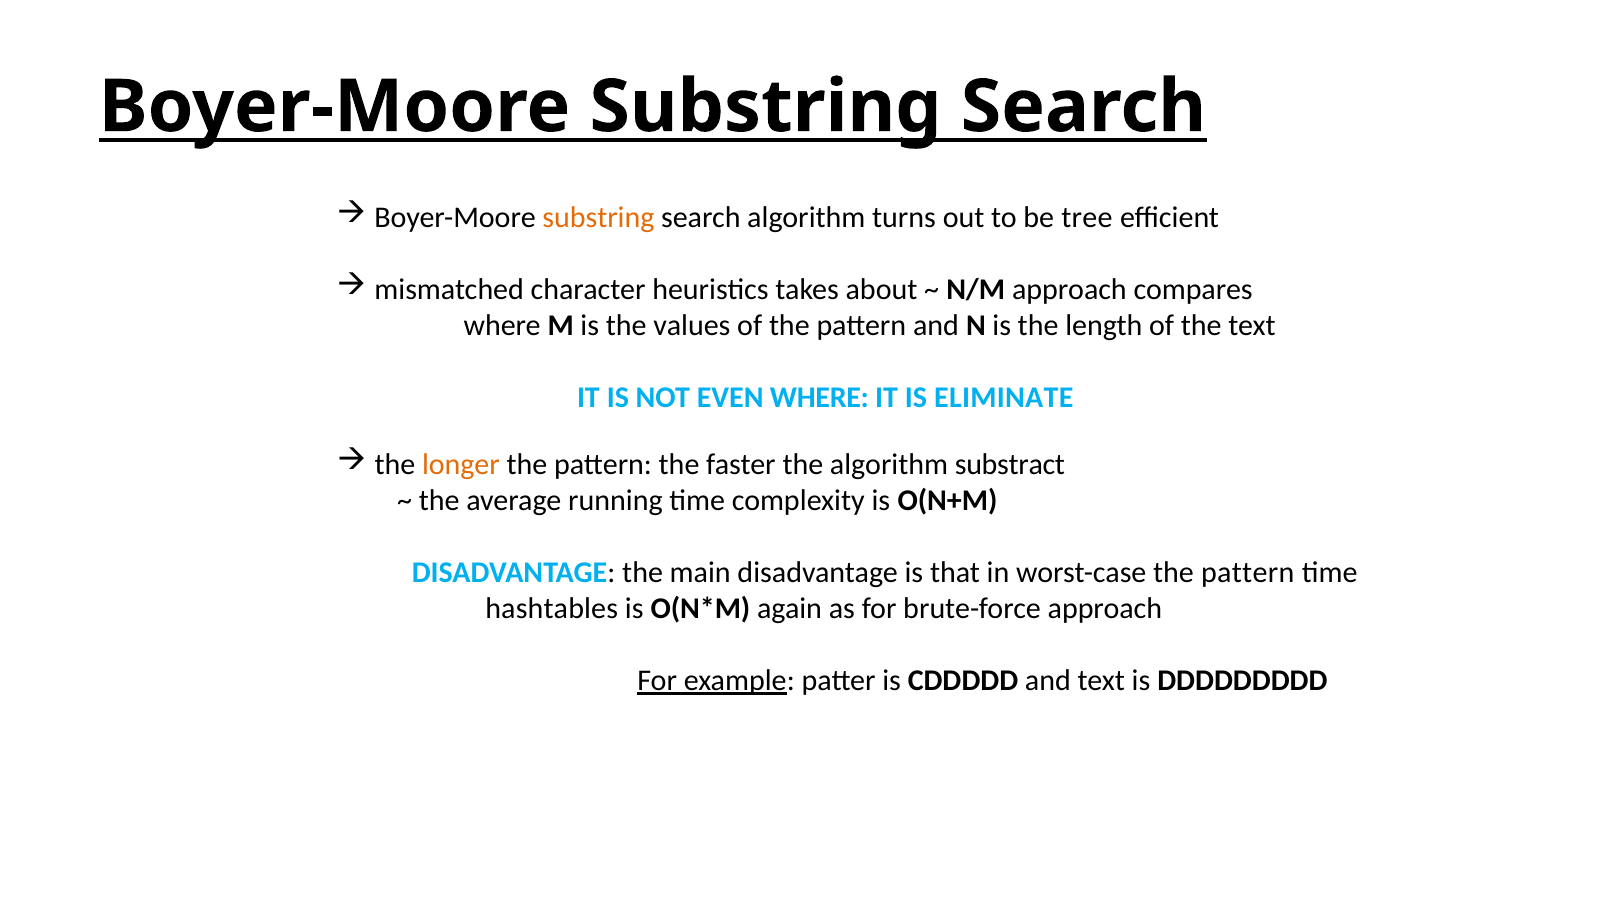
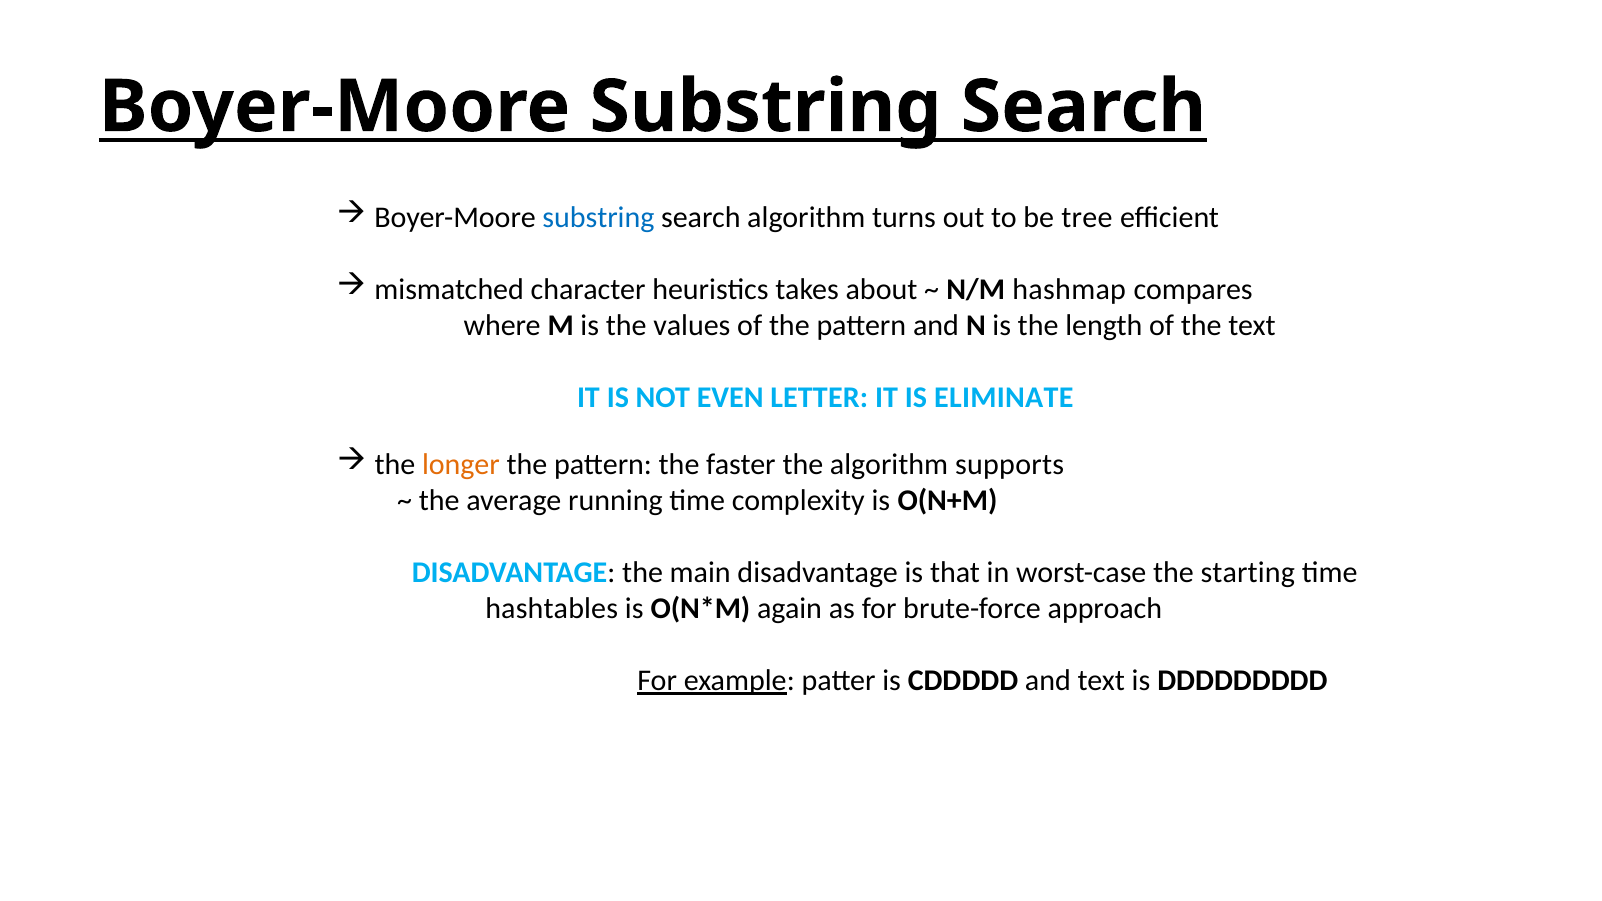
substring at (598, 217) colour: orange -> blue
N/M approach: approach -> hashmap
EVEN WHERE: WHERE -> LETTER
substract: substract -> supports
worst-case the pattern: pattern -> starting
